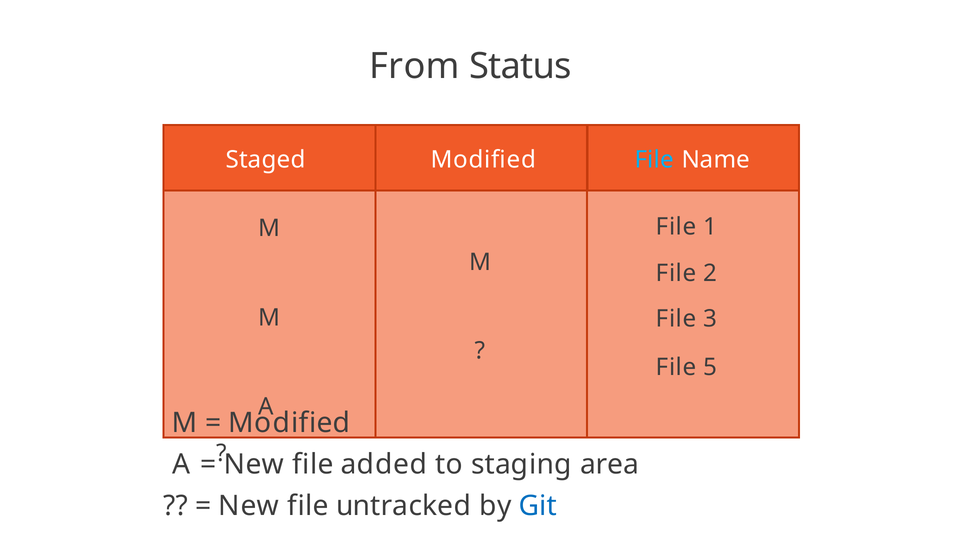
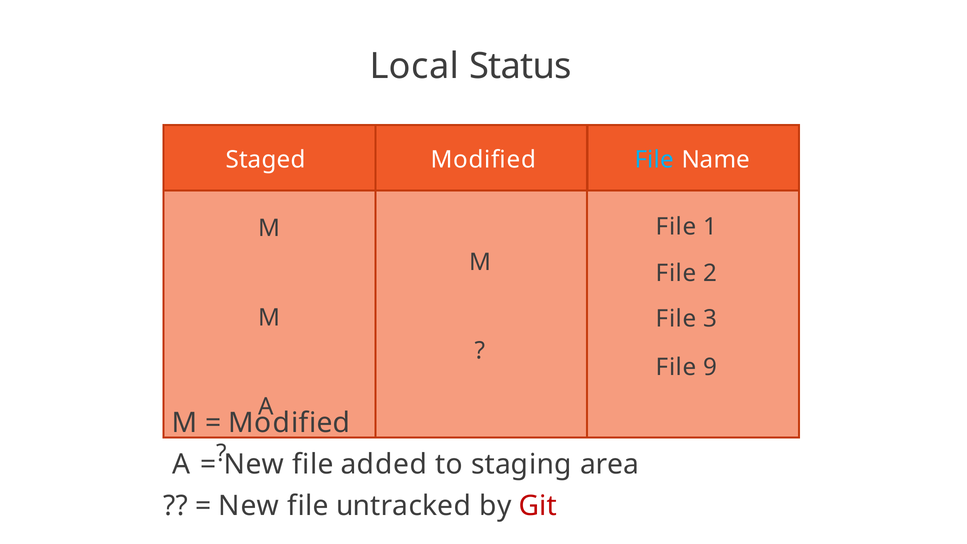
From: From -> Local
5: 5 -> 9
Git colour: blue -> red
